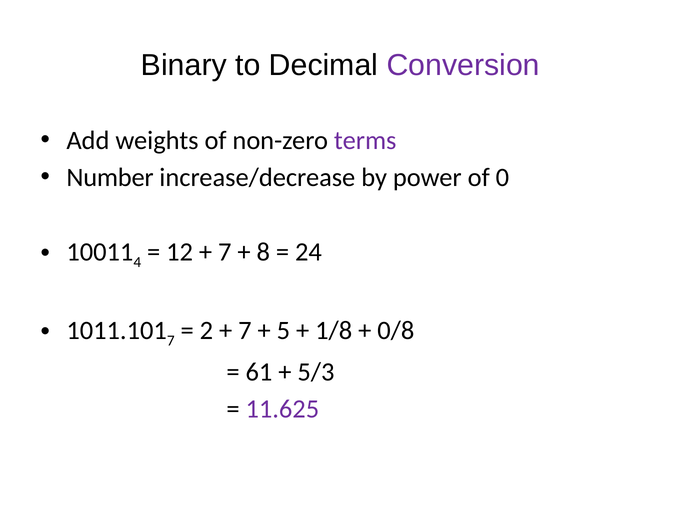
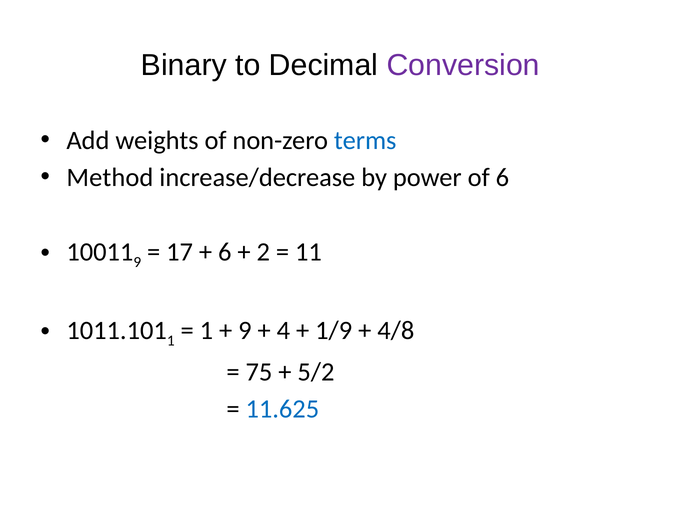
terms colour: purple -> blue
Number: Number -> Method
of 0: 0 -> 6
4 at (137, 262): 4 -> 9
12: 12 -> 17
7 at (225, 252): 7 -> 6
8: 8 -> 2
24: 24 -> 11
7 at (171, 341): 7 -> 1
2 at (206, 330): 2 -> 1
7 at (245, 330): 7 -> 9
5: 5 -> 4
1/8: 1/8 -> 1/9
0/8: 0/8 -> 4/8
61: 61 -> 75
5/3: 5/3 -> 5/2
11.625 colour: purple -> blue
